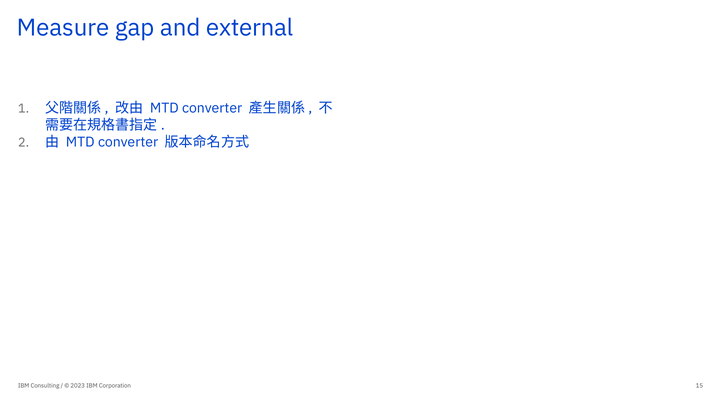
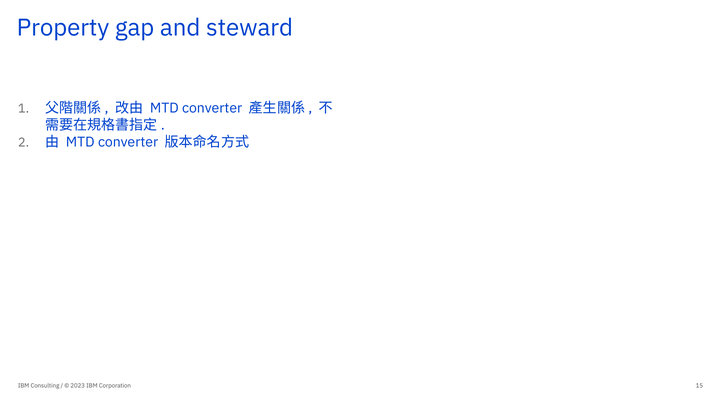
Measure: Measure -> Property
external: external -> steward
